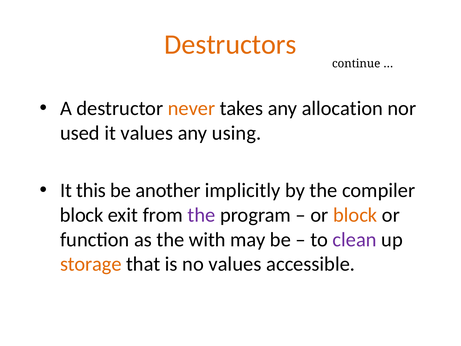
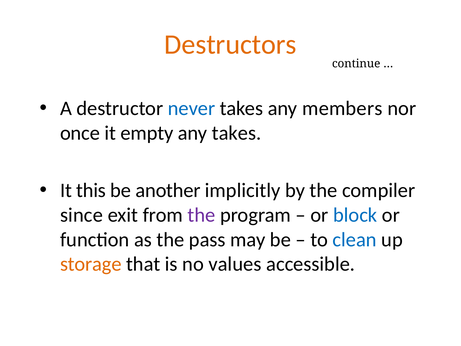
never colour: orange -> blue
allocation: allocation -> members
used: used -> once
it values: values -> empty
any using: using -> takes
block at (82, 215): block -> since
block at (355, 215) colour: orange -> blue
with: with -> pass
clean colour: purple -> blue
